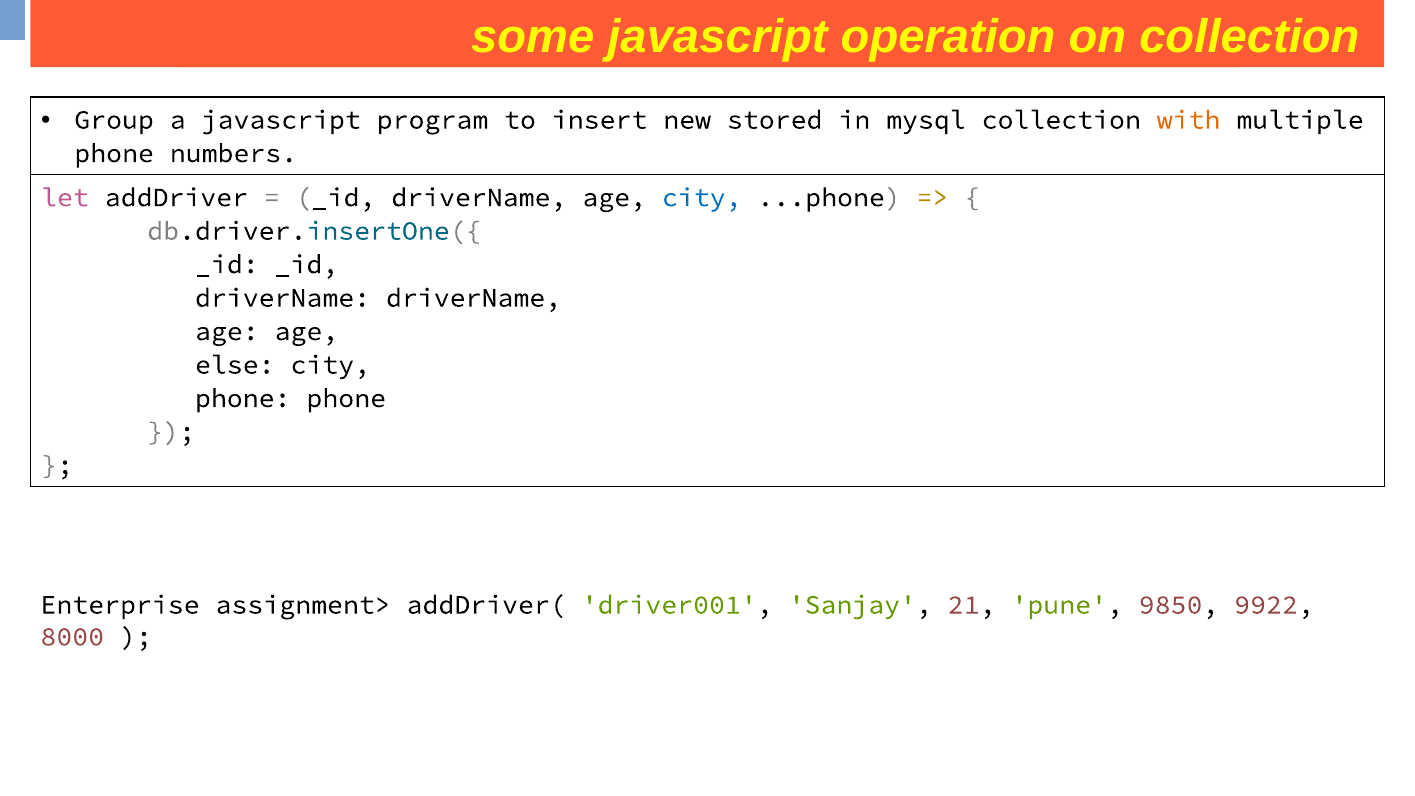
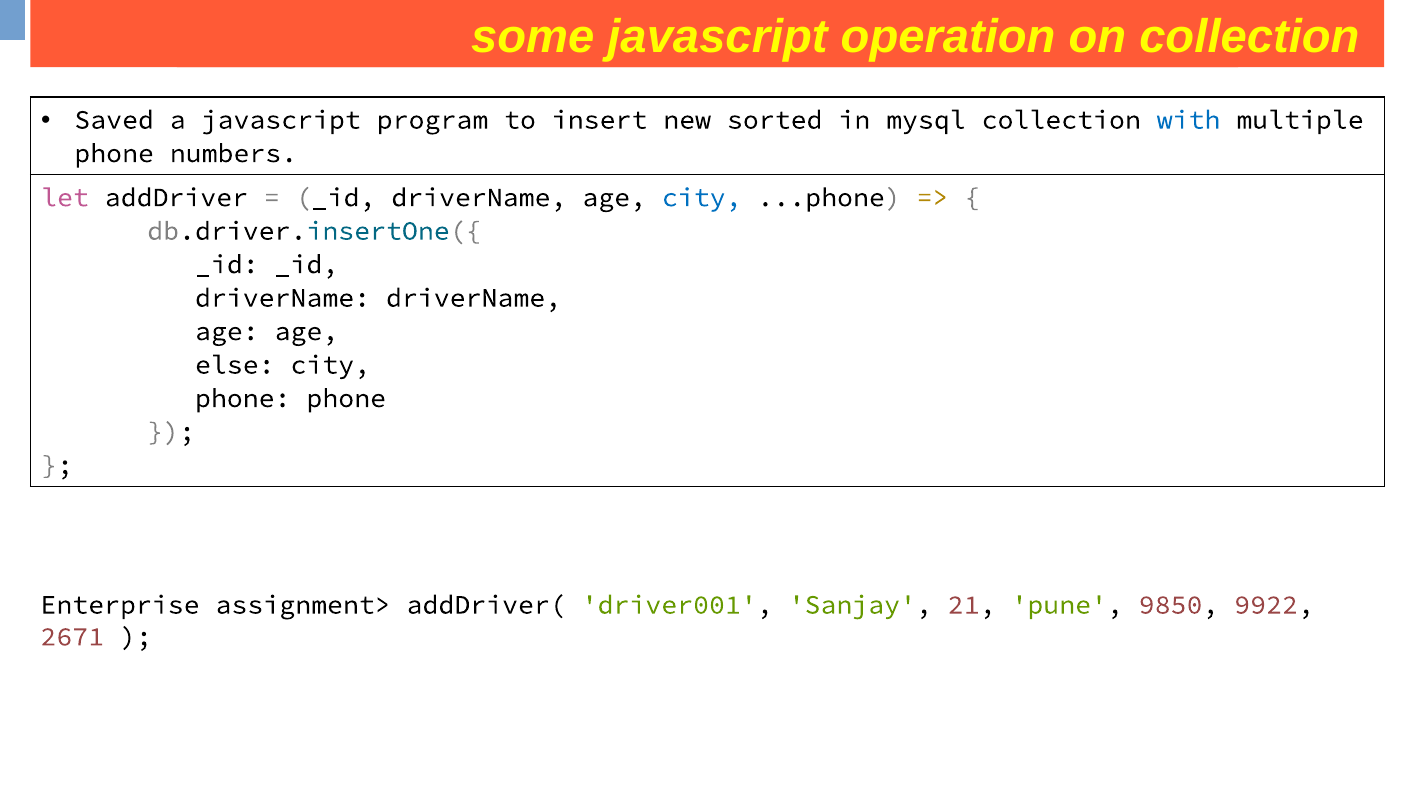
Group: Group -> Saved
stored: stored -> sorted
with colour: orange -> blue
8000: 8000 -> 2671
